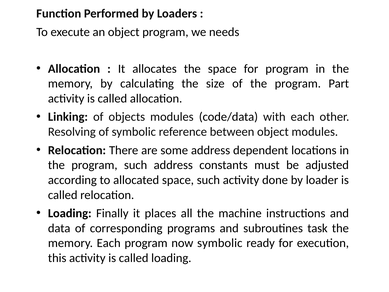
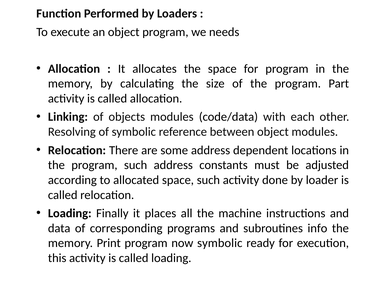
task: task -> info
memory Each: Each -> Print
